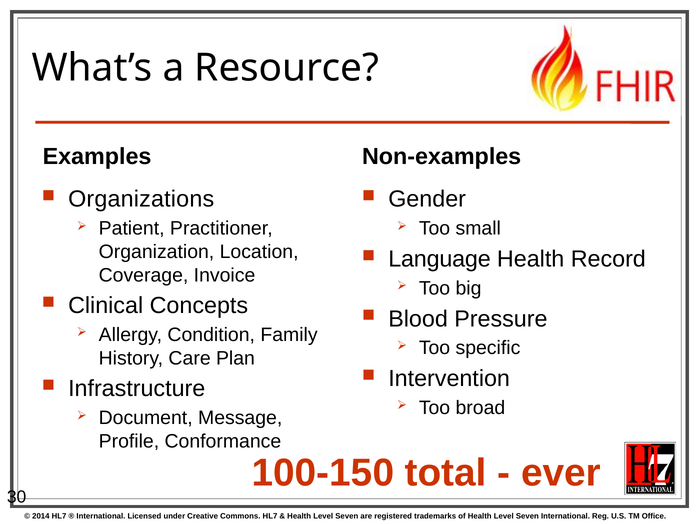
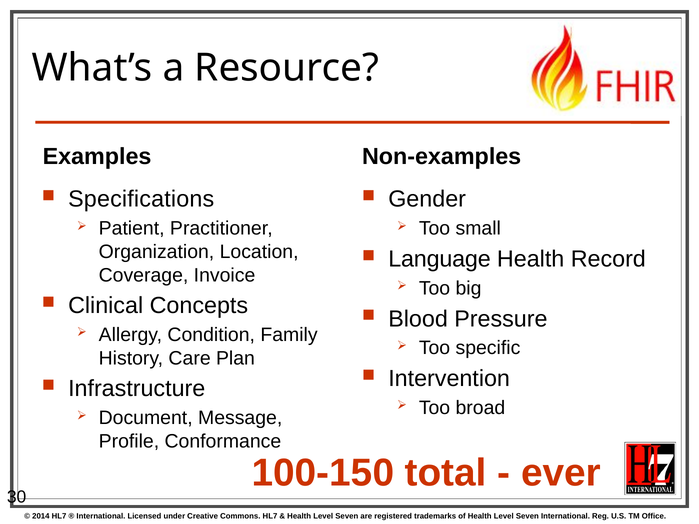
Organizations: Organizations -> Specifications
